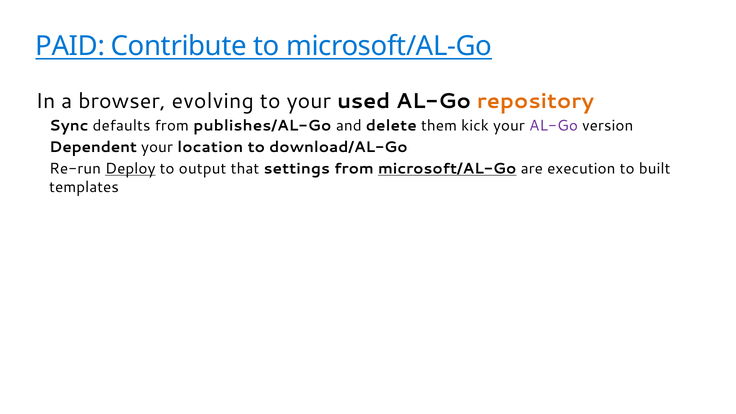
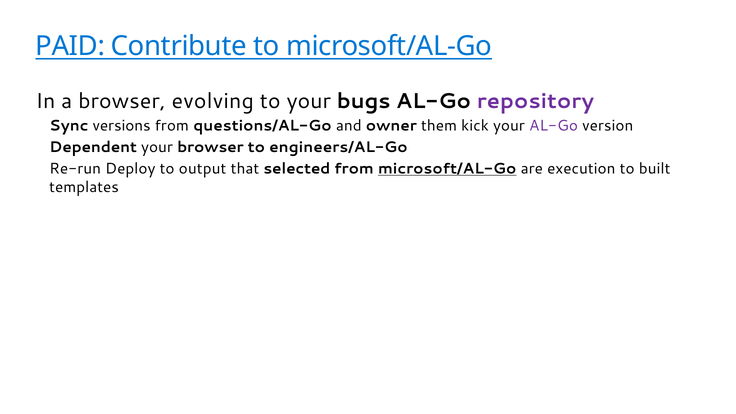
used: used -> bugs
repository colour: orange -> purple
defaults: defaults -> versions
publishes/AL-Go: publishes/AL-Go -> questions/AL-Go
delete: delete -> owner
your location: location -> browser
download/AL-Go: download/AL-Go -> engineers/AL-Go
Deploy underline: present -> none
settings: settings -> selected
